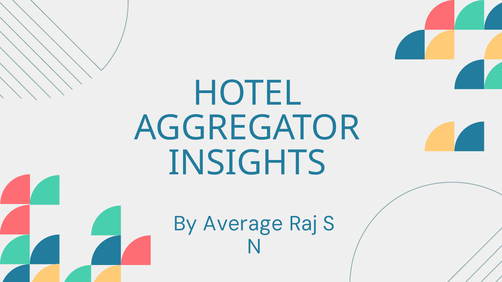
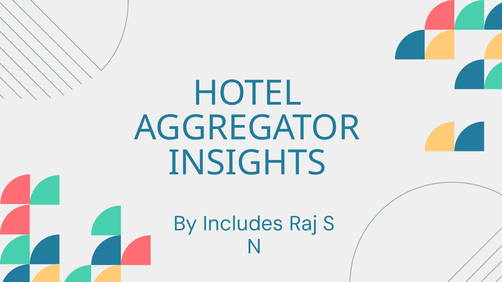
Average: Average -> Includes
